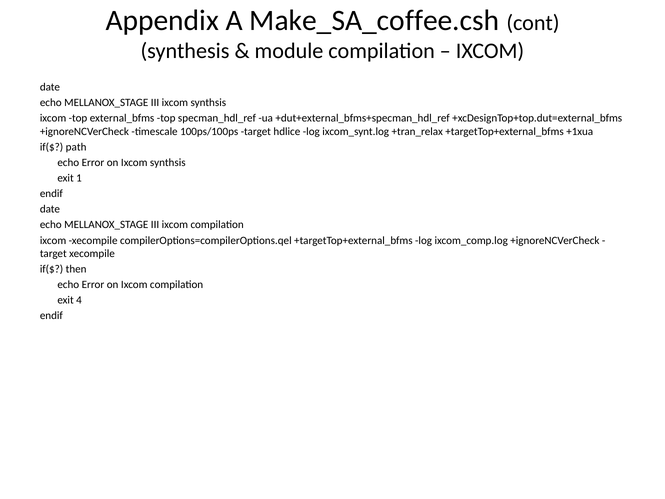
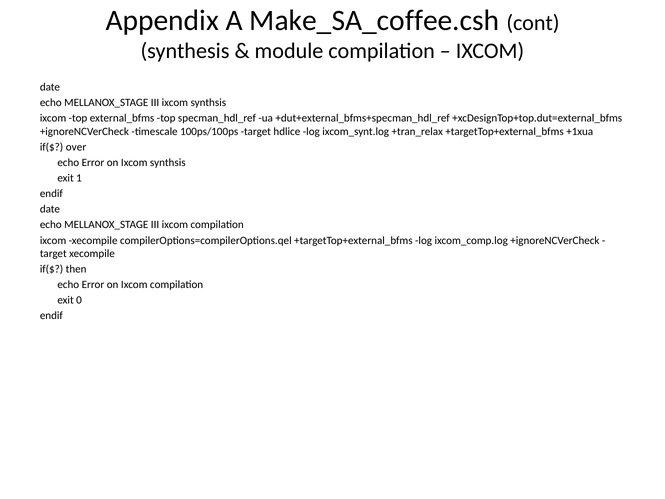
path: path -> over
4: 4 -> 0
